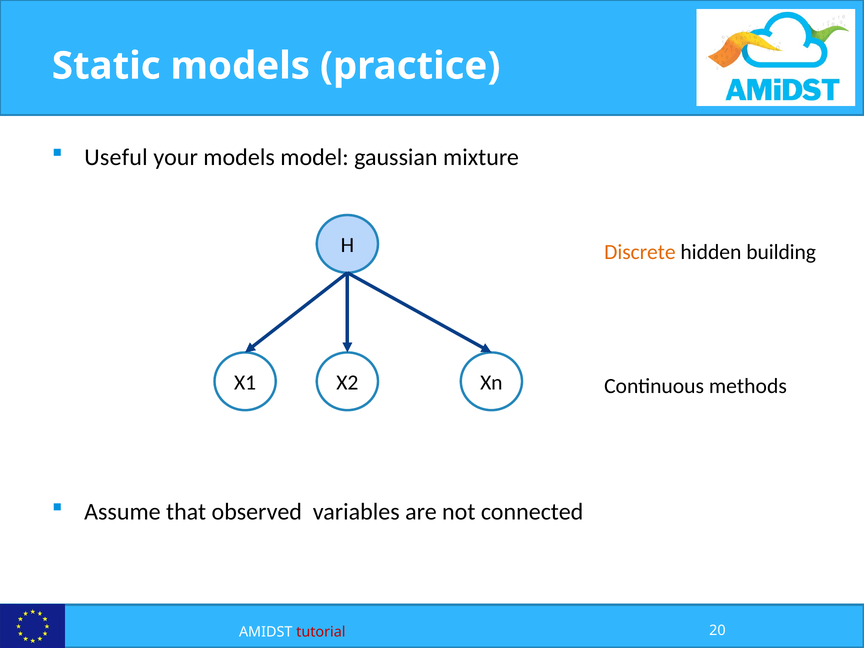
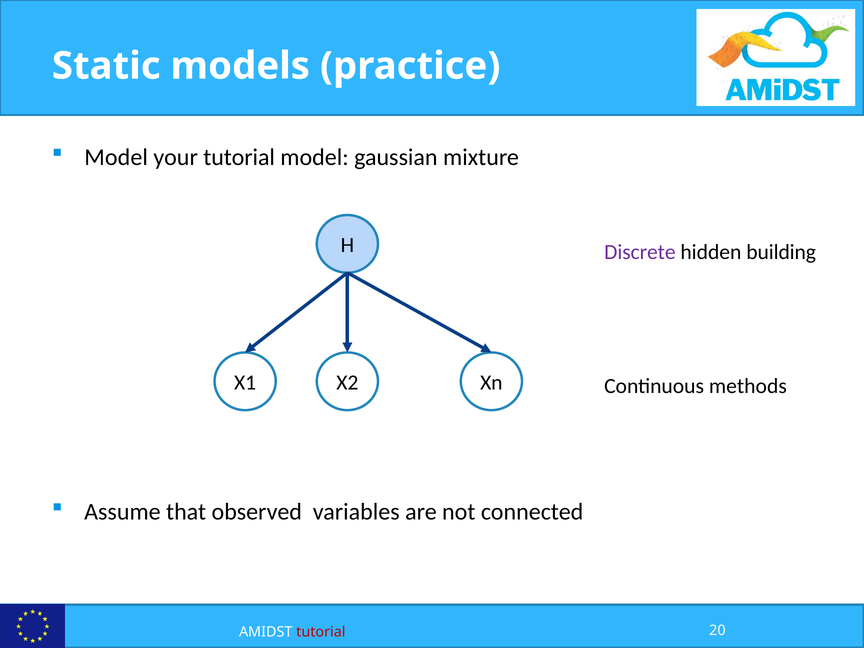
Useful at (116, 157): Useful -> Model
your models: models -> tutorial
Discrete colour: orange -> purple
